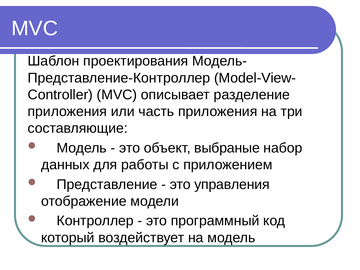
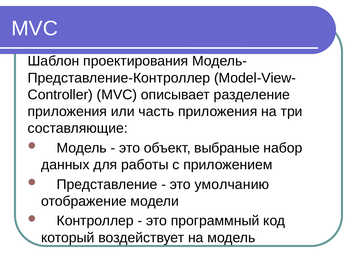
управления: управления -> умолчанию
